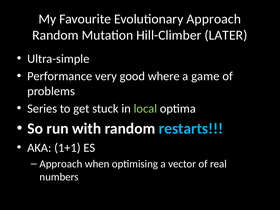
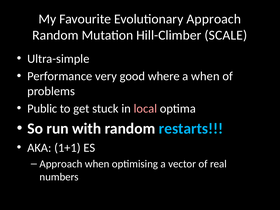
LATER: LATER -> SCALE
a game: game -> when
Series: Series -> Public
local colour: light green -> pink
